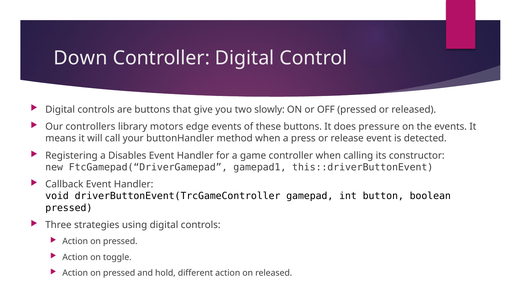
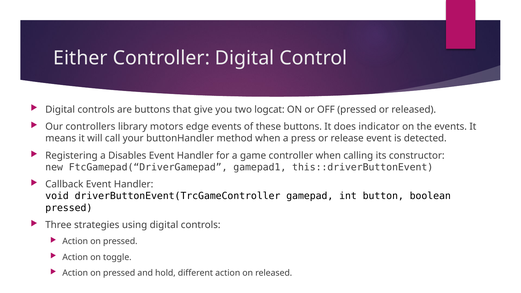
Down: Down -> Either
slowly: slowly -> logcat
pressure: pressure -> indicator
